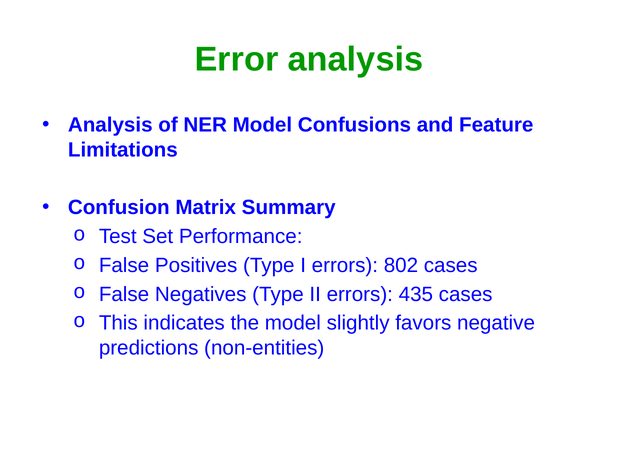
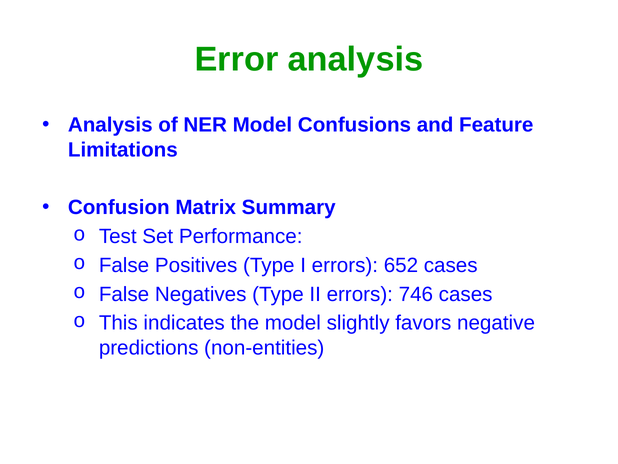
802: 802 -> 652
435: 435 -> 746
